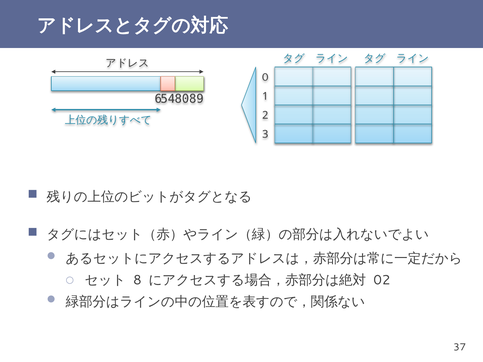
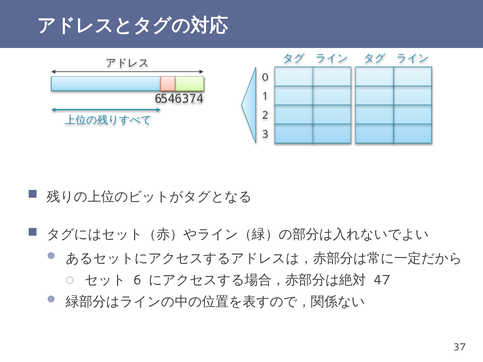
8089: 8089 -> 6374
8 at (137, 280): 8 -> 6
02: 02 -> 47
